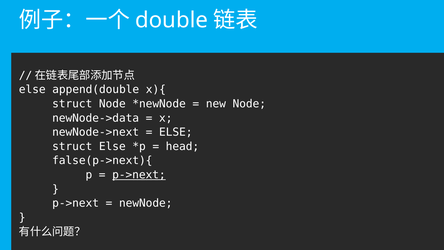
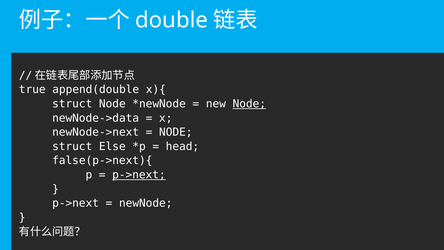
else at (32, 90): else -> true
Node at (249, 104) underline: none -> present
ELSE at (176, 132): ELSE -> NODE
